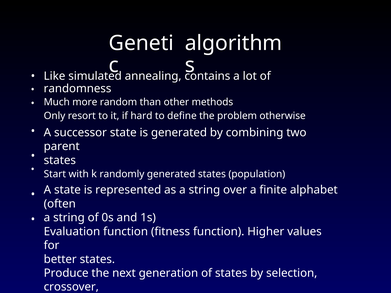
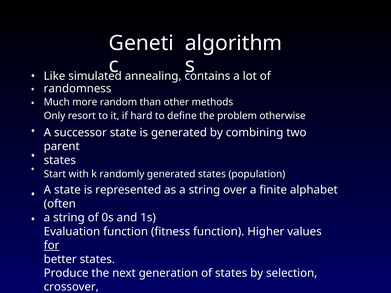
for underline: none -> present
